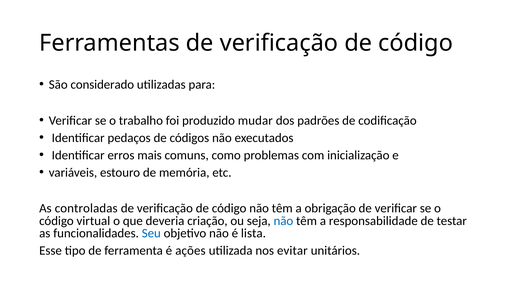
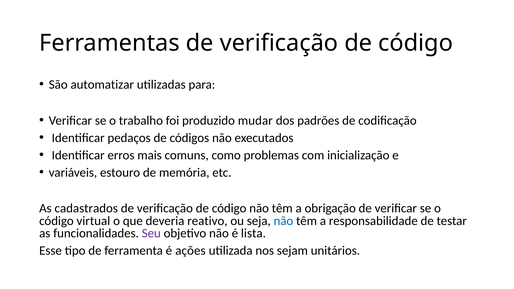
considerado: considerado -> automatizar
controladas: controladas -> cadastrados
criação: criação -> reativo
Seu colour: blue -> purple
evitar: evitar -> sejam
